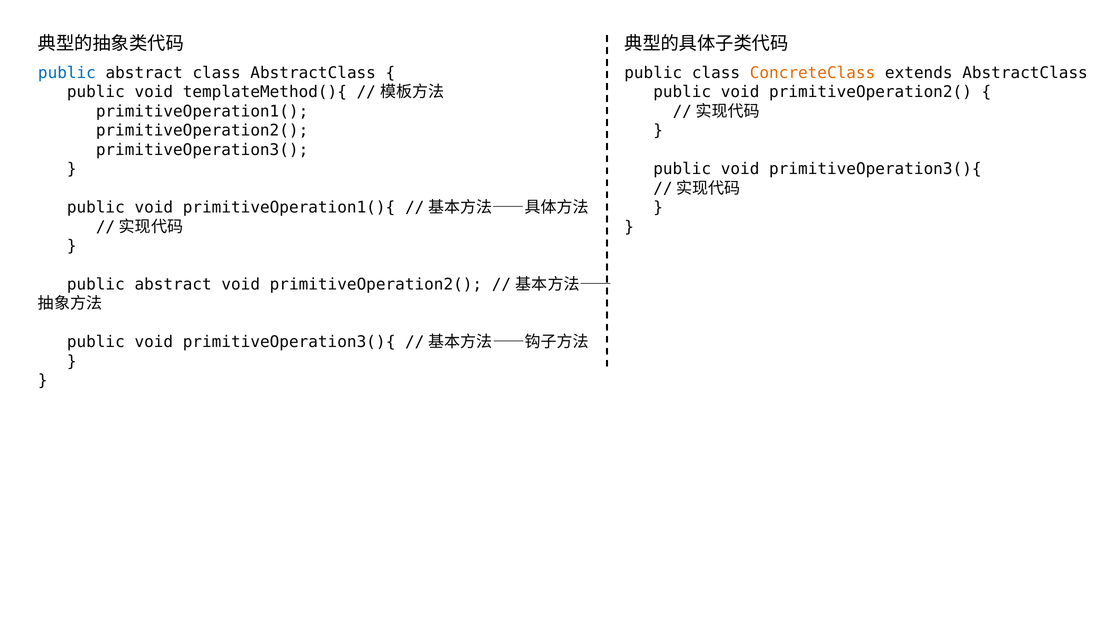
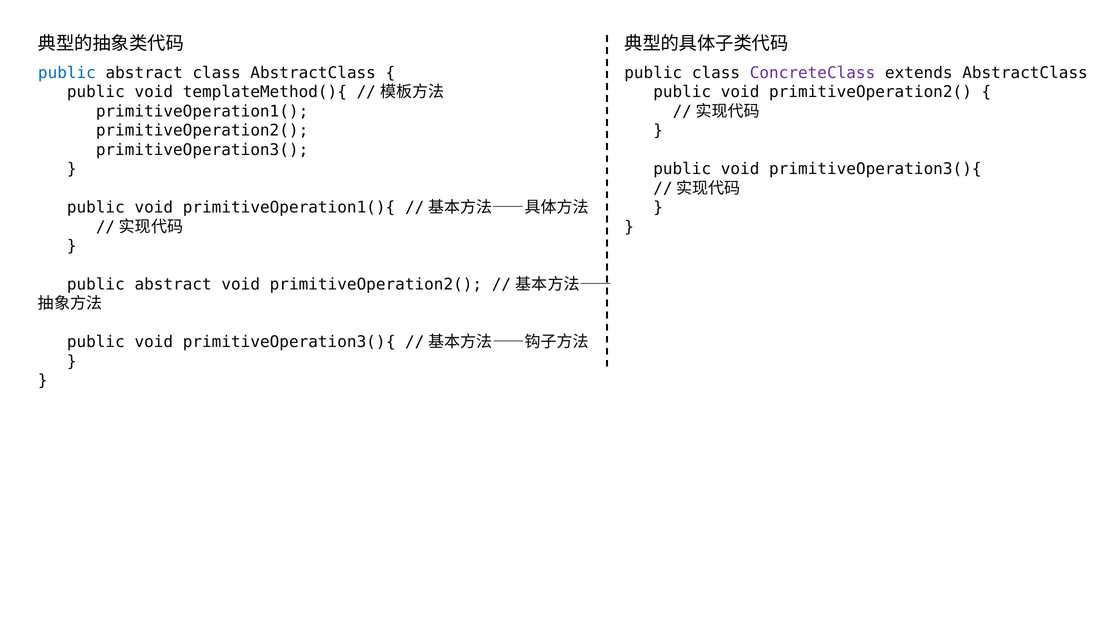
ConcreteClass colour: orange -> purple
